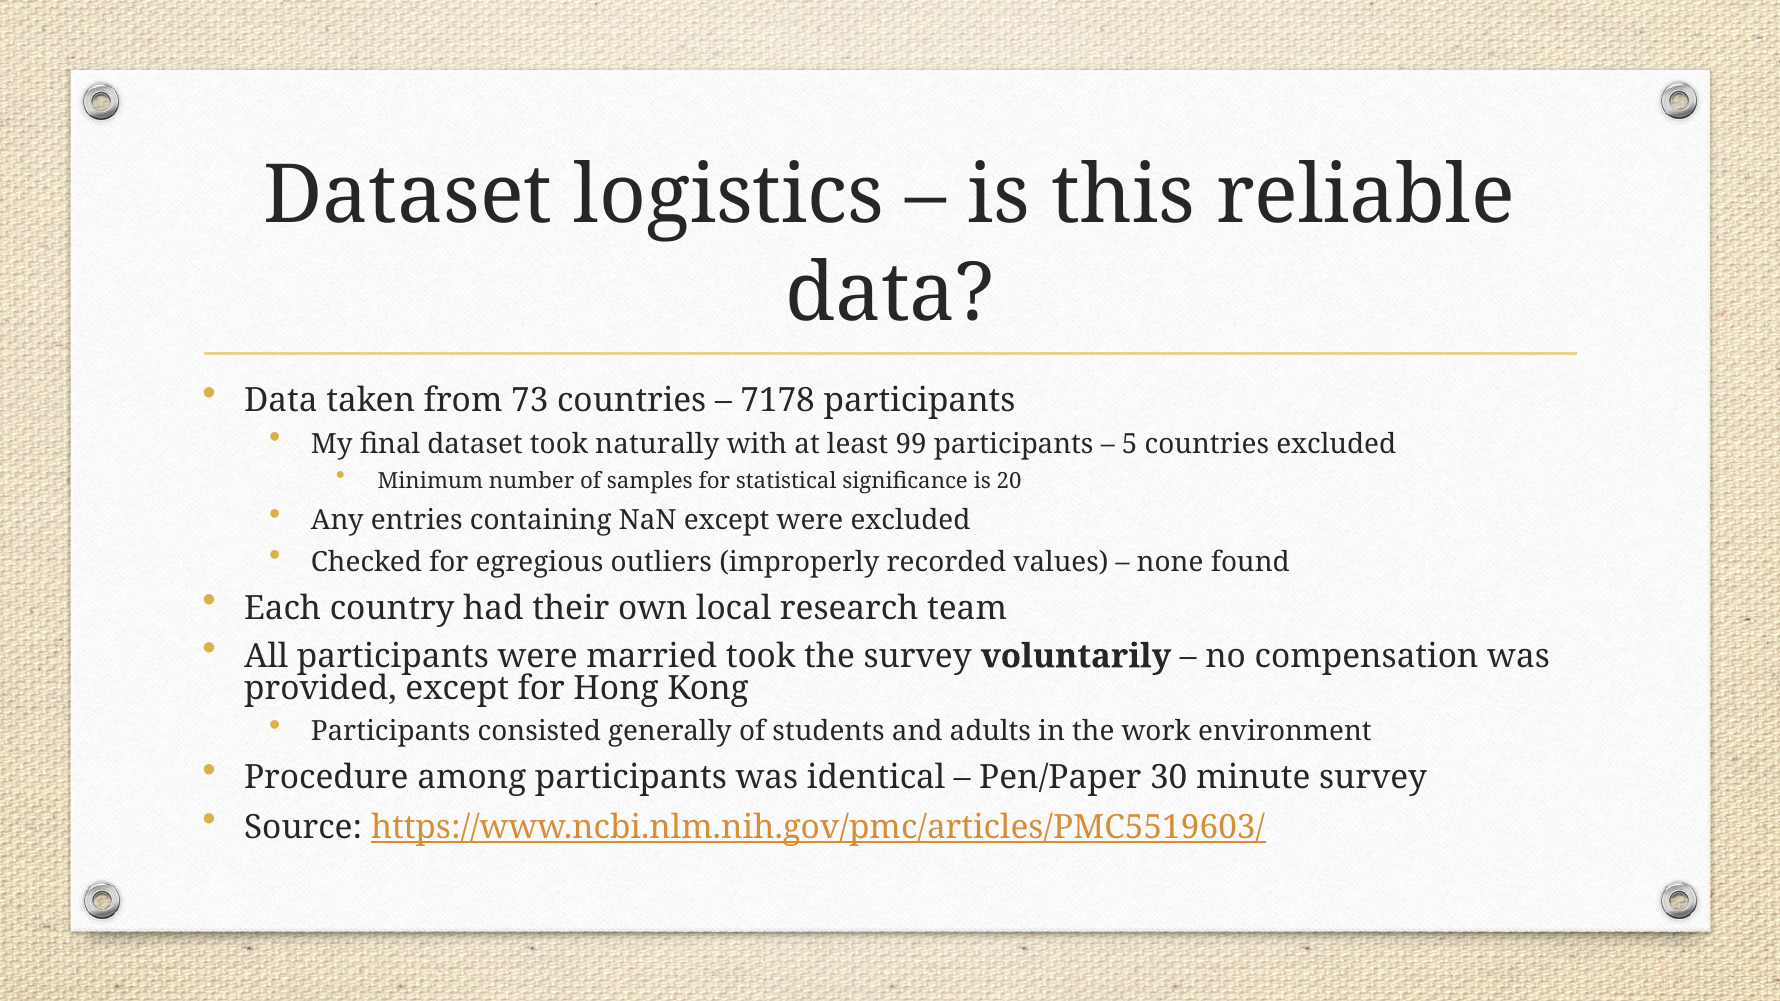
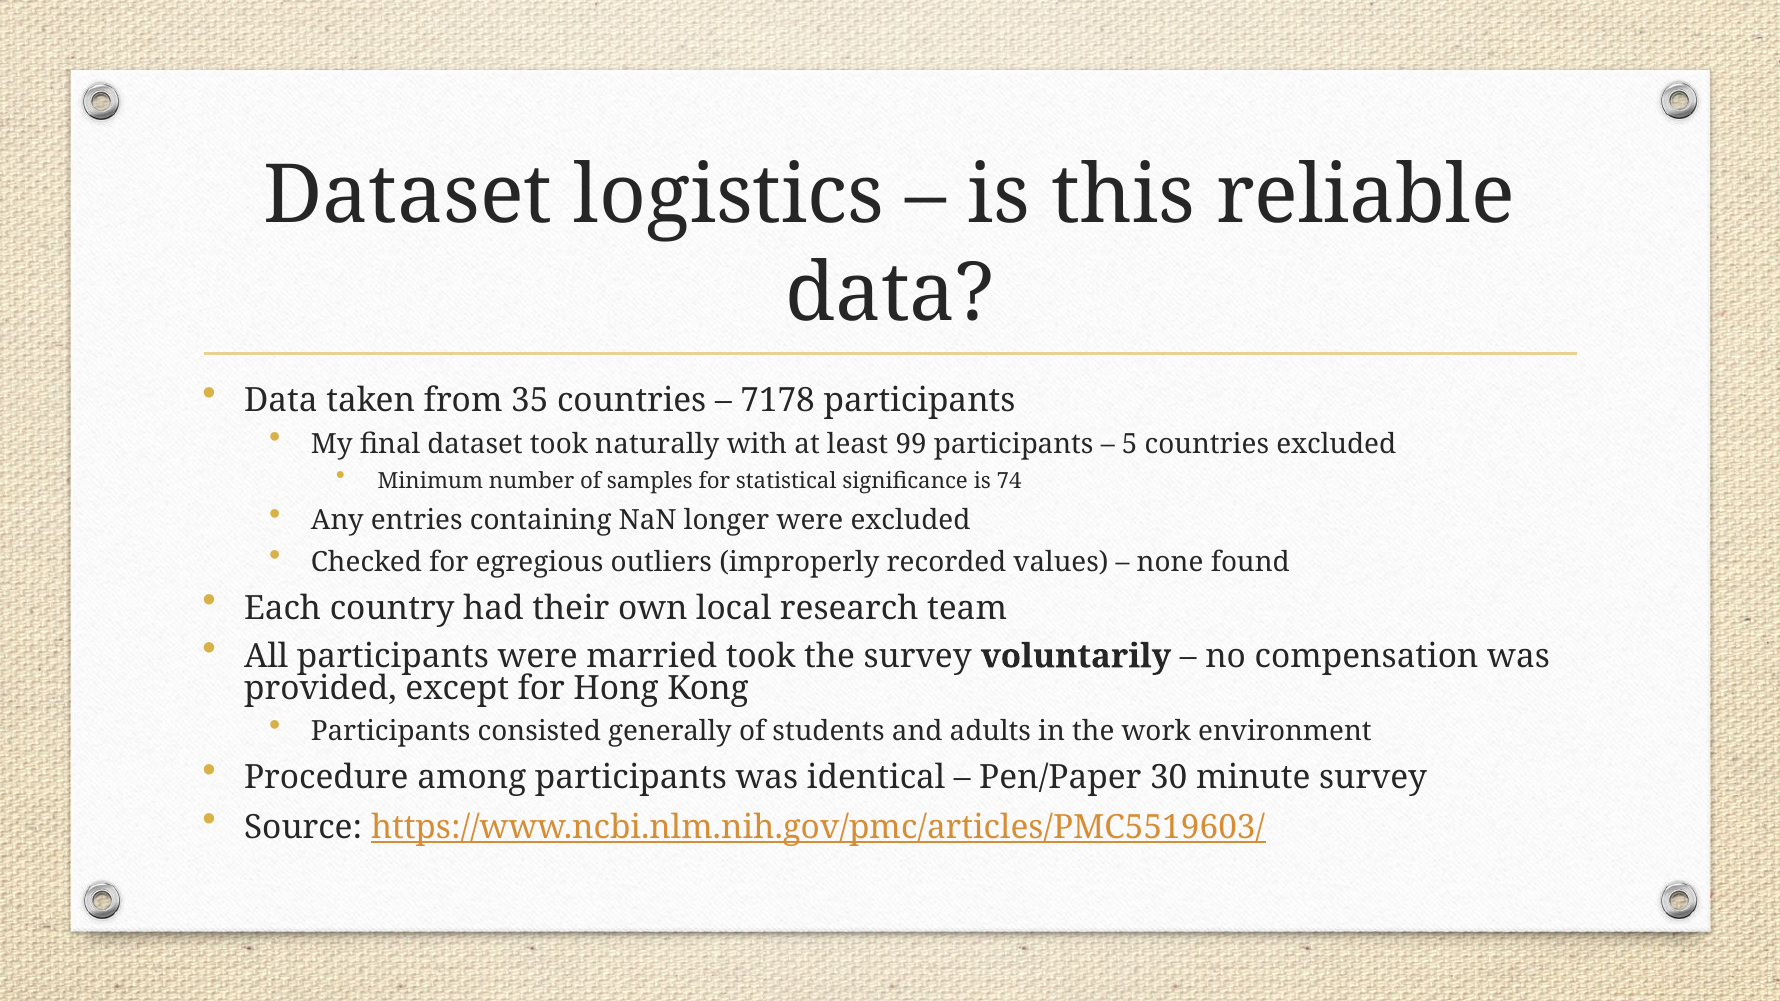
73: 73 -> 35
20: 20 -> 74
NaN except: except -> longer
